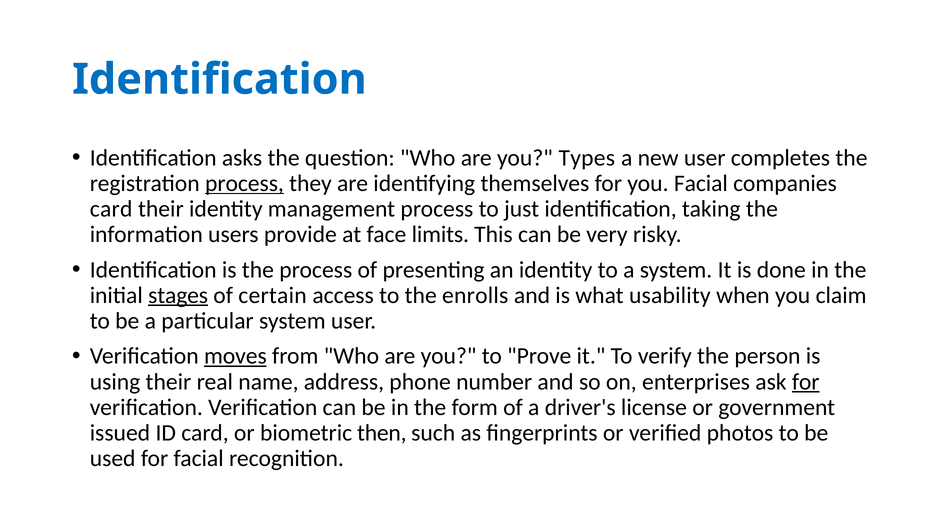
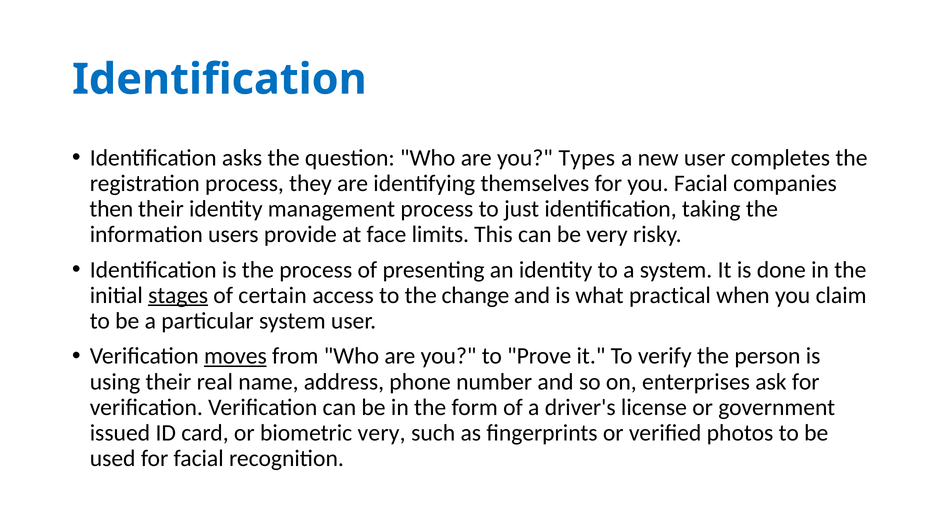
process at (244, 183) underline: present -> none
card at (111, 209): card -> then
enrolls: enrolls -> change
usability: usability -> practical
for at (806, 381) underline: present -> none
biometric then: then -> very
